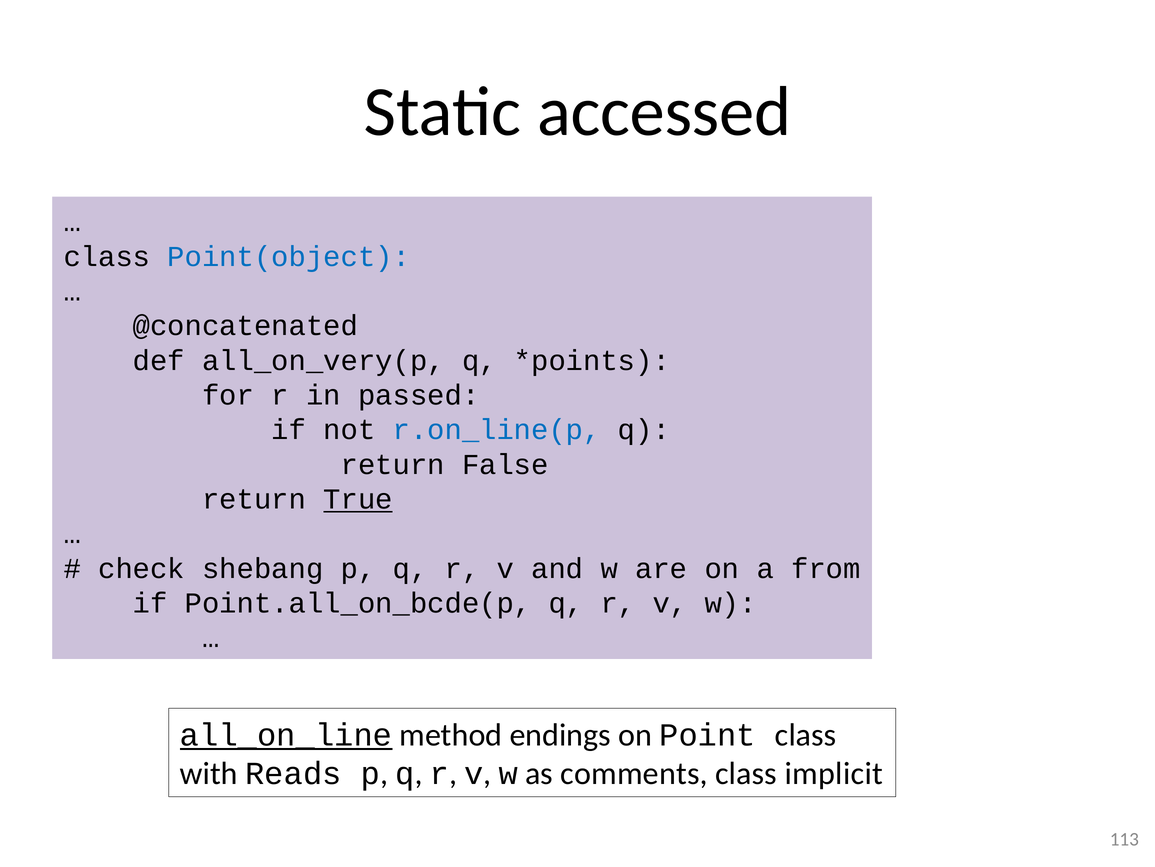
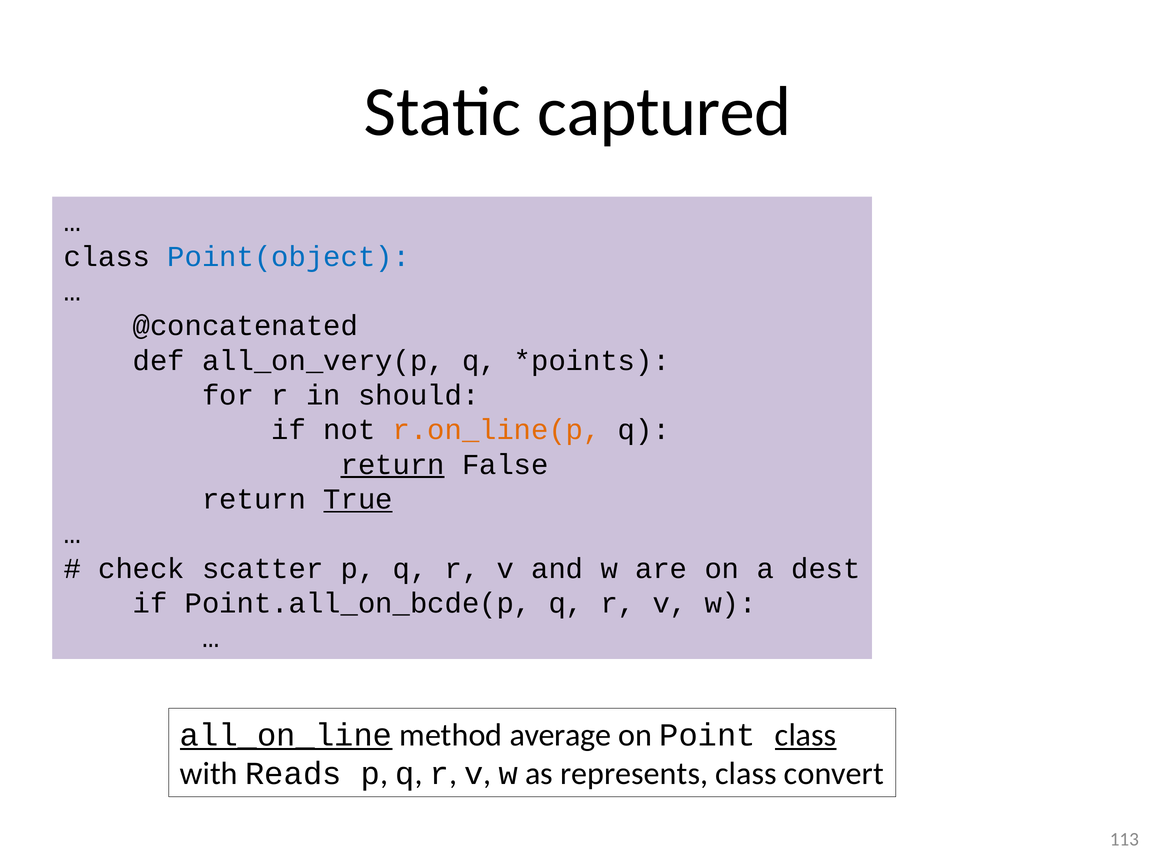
accessed: accessed -> captured
passed: passed -> should
r.on_line(p colour: blue -> orange
return at (393, 464) underline: none -> present
shebang: shebang -> scatter
from: from -> dest
endings: endings -> average
class at (806, 735) underline: none -> present
comments: comments -> represents
implicit: implicit -> convert
